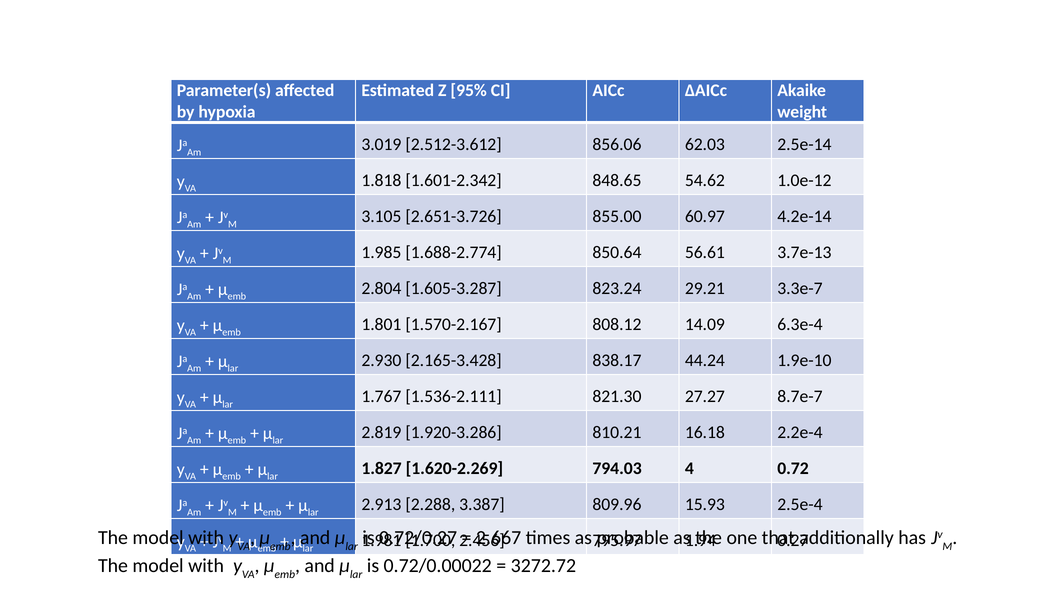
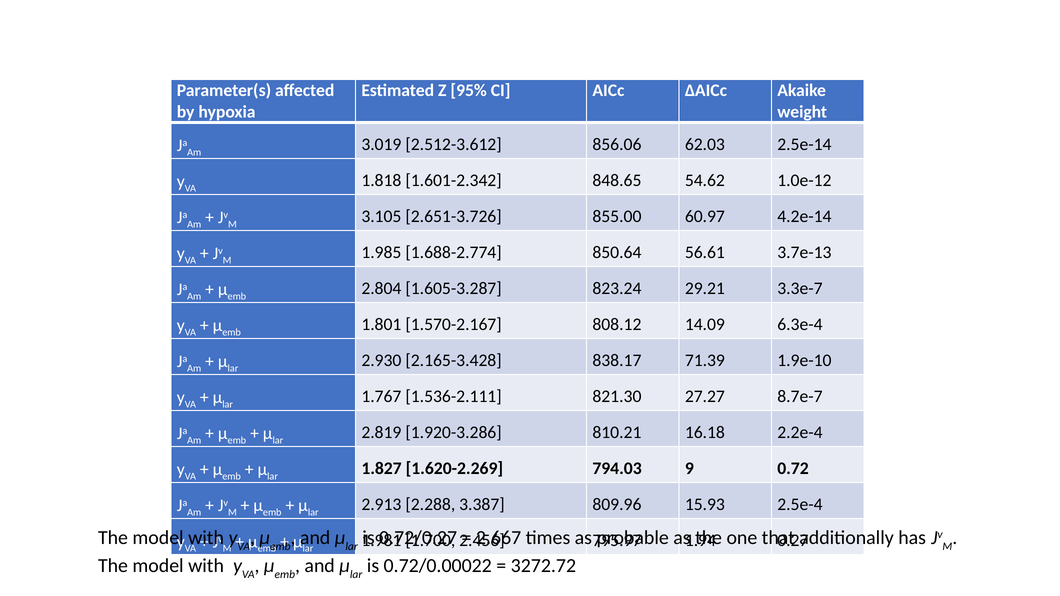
44.24: 44.24 -> 71.39
4: 4 -> 9
